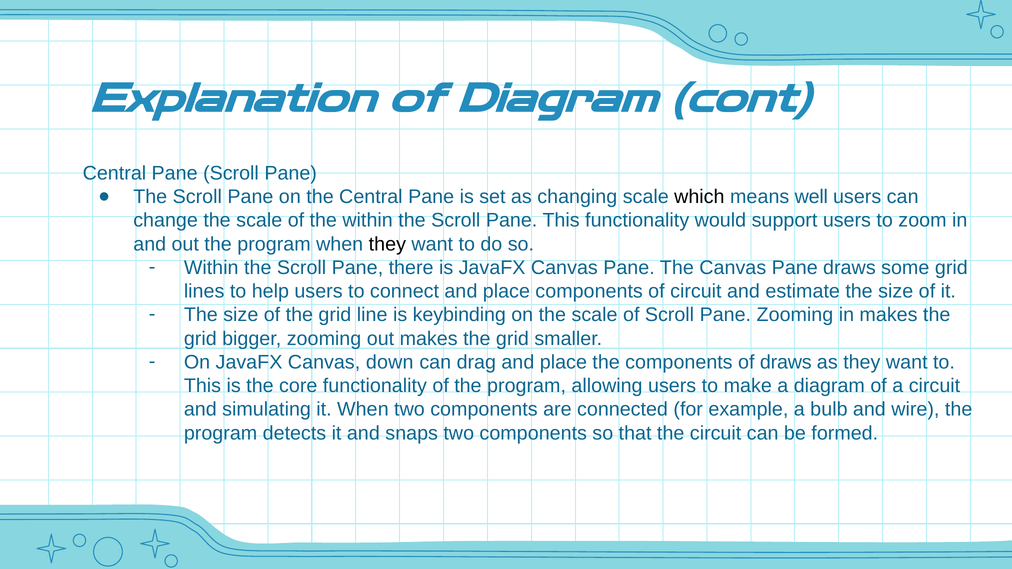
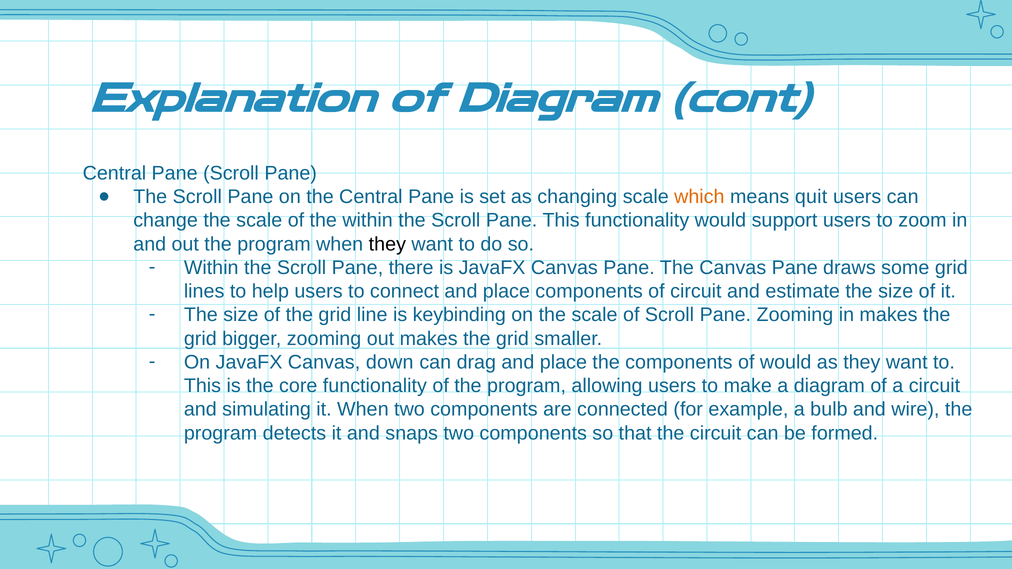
which colour: black -> orange
well: well -> quit
of draws: draws -> would
